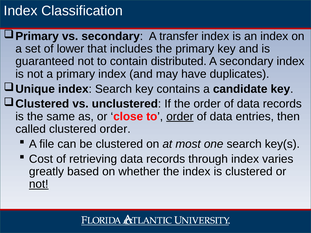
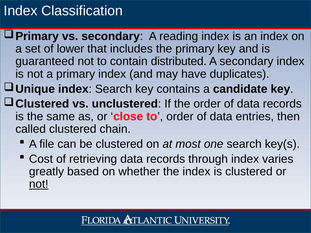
transfer: transfer -> reading
order at (180, 117) underline: present -> none
clustered order: order -> chain
